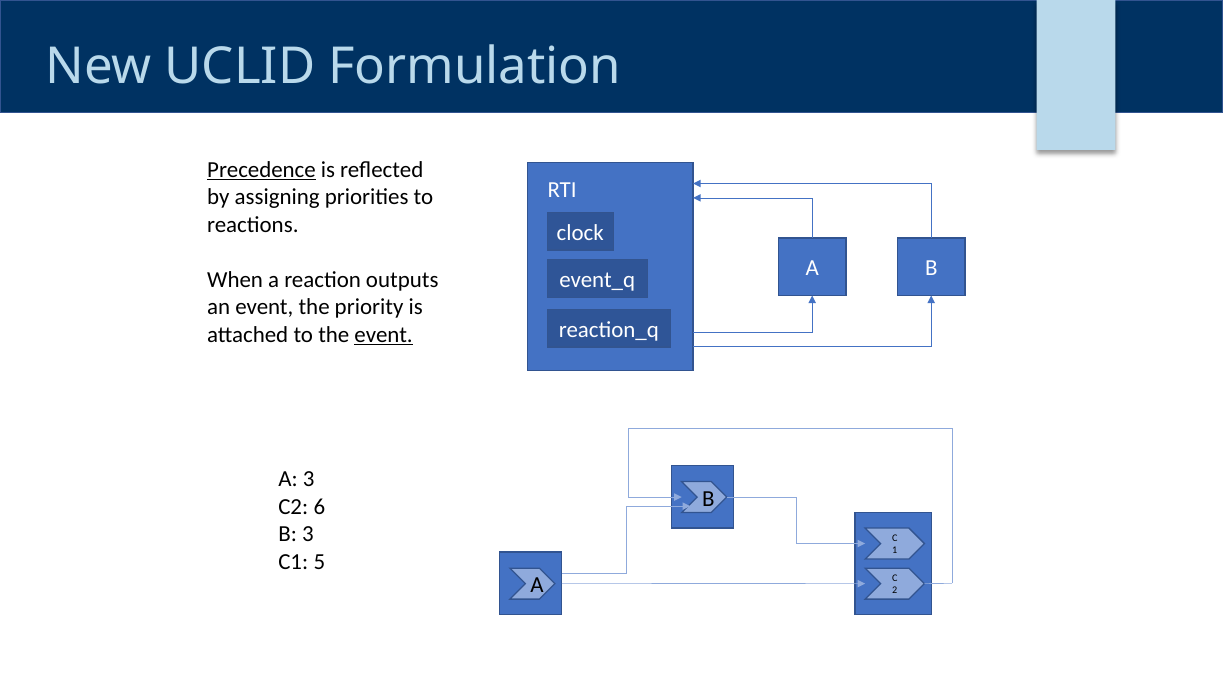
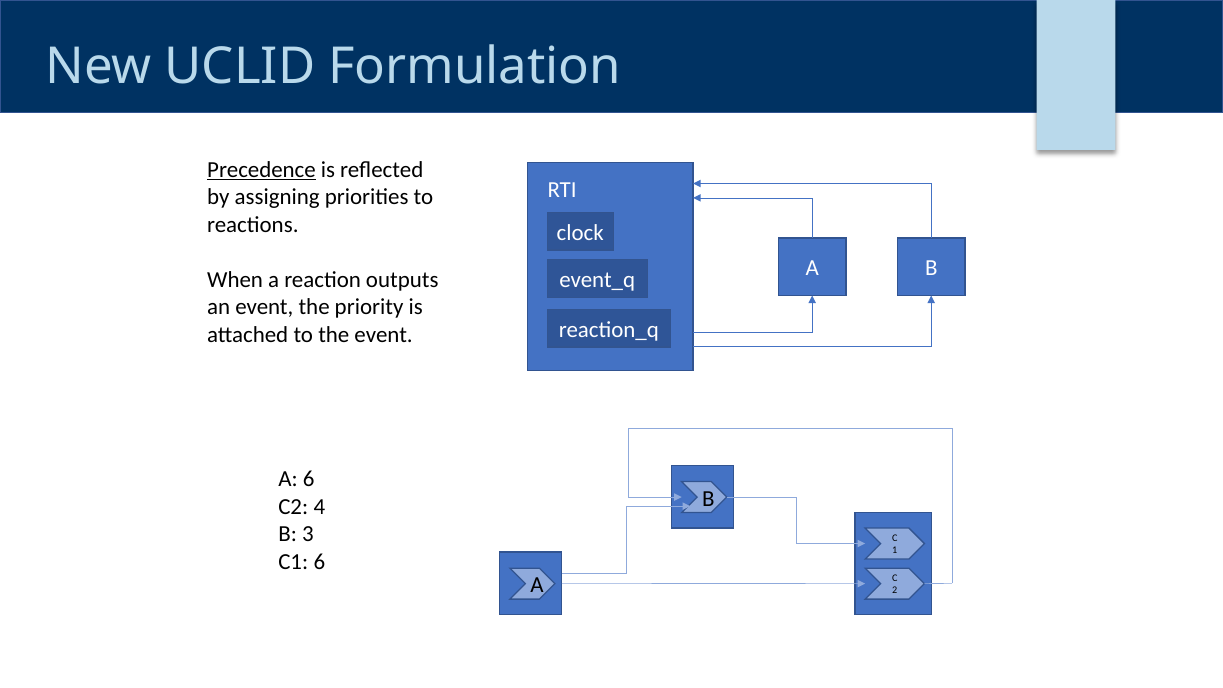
event at (384, 335) underline: present -> none
A 3: 3 -> 6
6: 6 -> 4
C1 5: 5 -> 6
